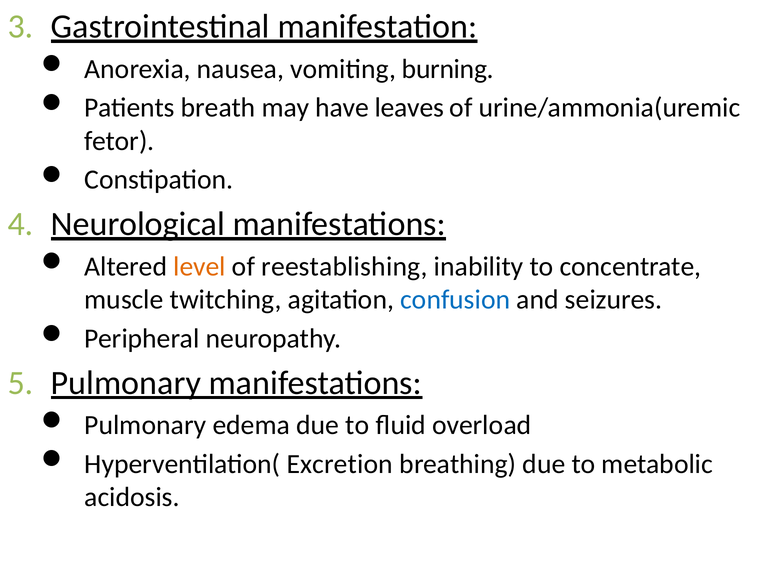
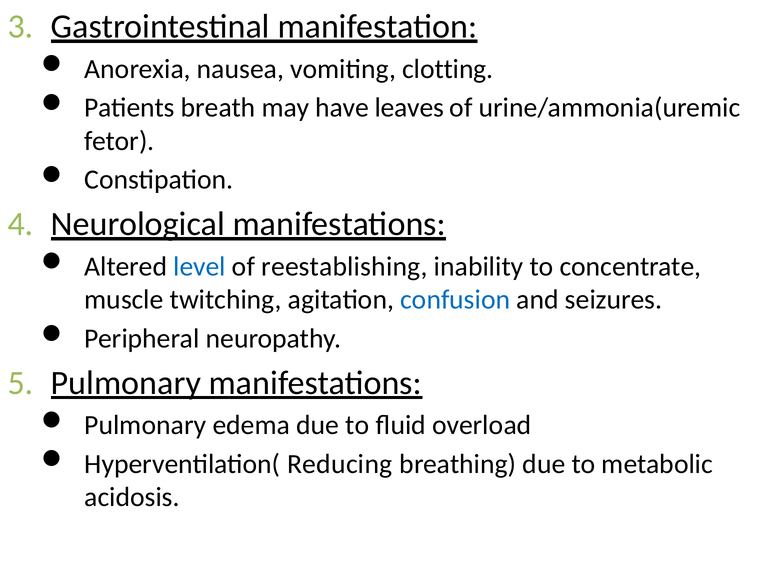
burning: burning -> clotting
level colour: orange -> blue
Excretion: Excretion -> Reducing
